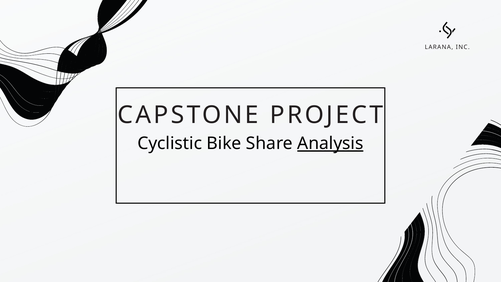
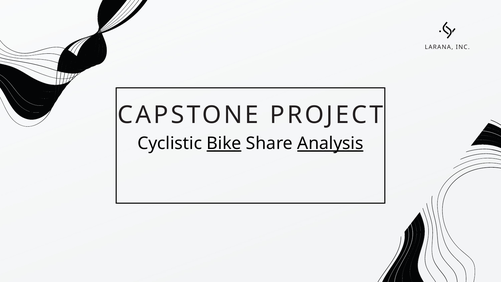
Bike underline: none -> present
